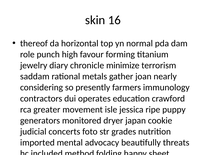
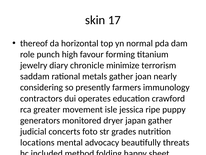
16: 16 -> 17
japan cookie: cookie -> gather
imported: imported -> locations
